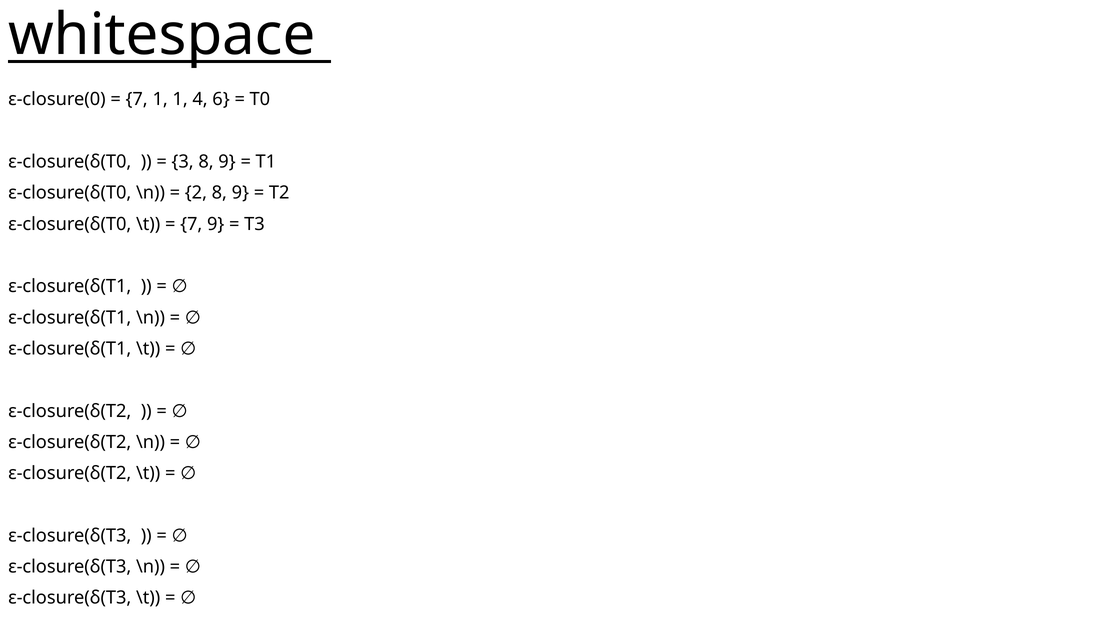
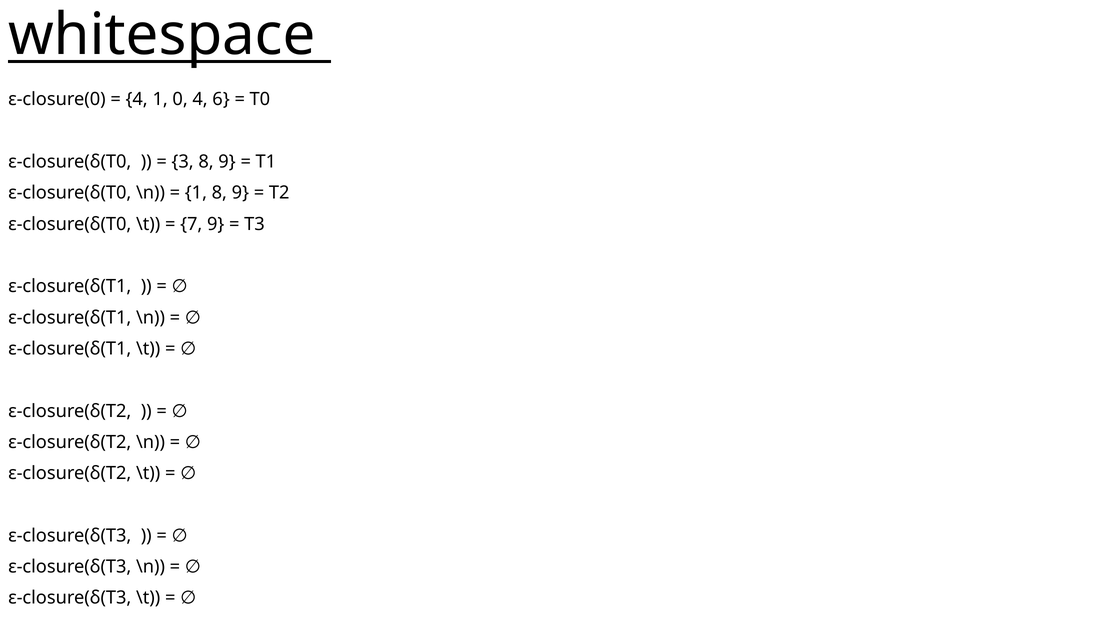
7 at (137, 99): 7 -> 4
1 1: 1 -> 0
2 at (196, 193): 2 -> 1
